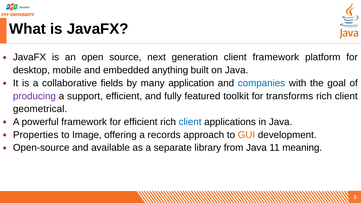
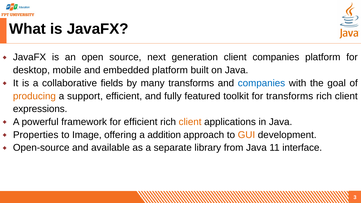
client framework: framework -> companies
embedded anything: anything -> platform
many application: application -> transforms
producing colour: purple -> orange
geometrical: geometrical -> expressions
client at (190, 122) colour: blue -> orange
records: records -> addition
meaning: meaning -> interface
